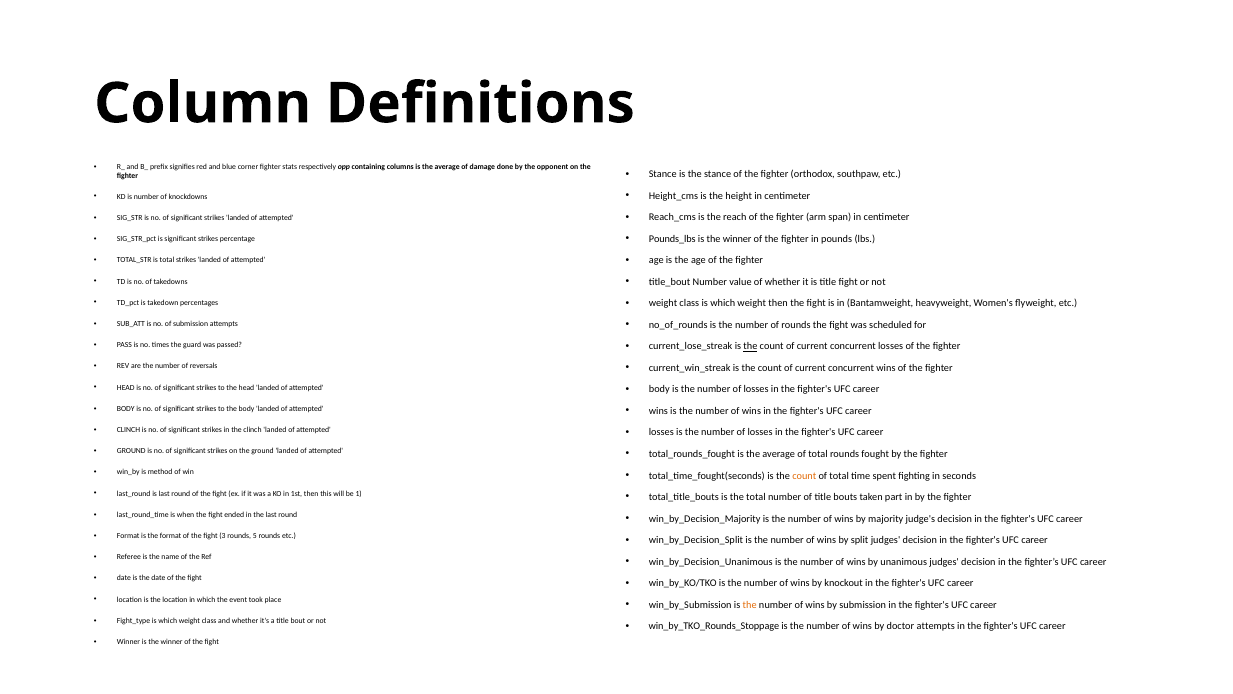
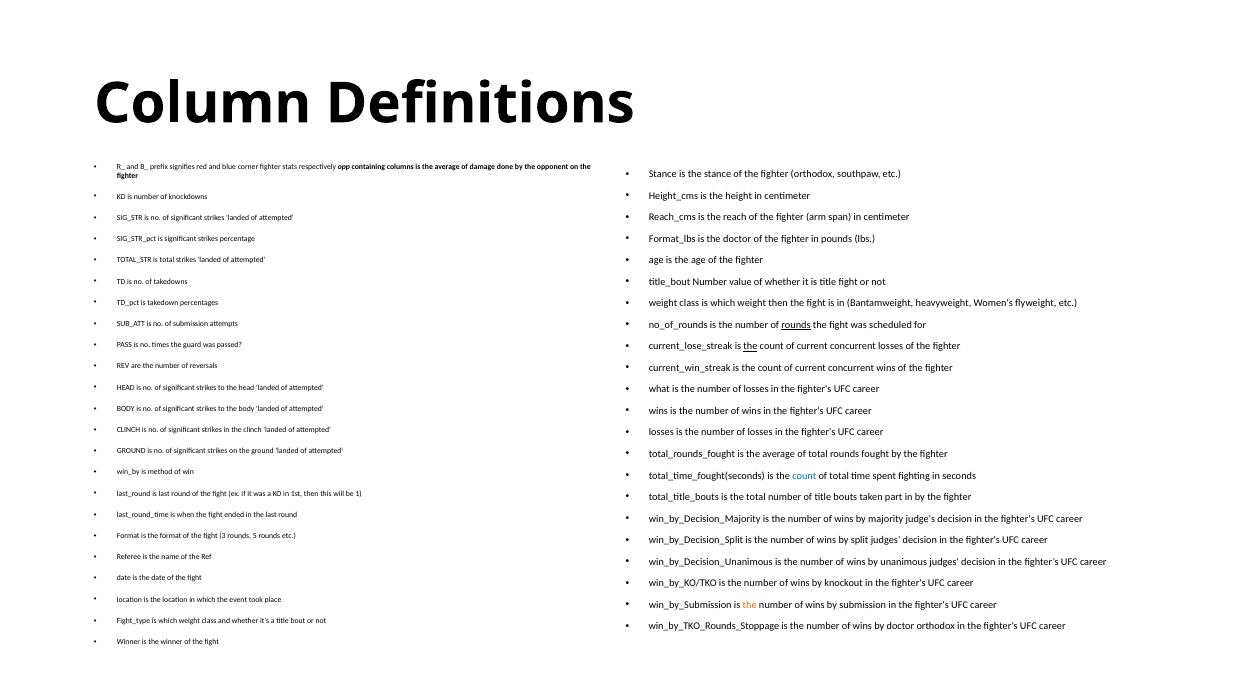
Pounds_lbs: Pounds_lbs -> Format_lbs
winner at (737, 239): winner -> doctor
rounds at (796, 325) underline: none -> present
body at (659, 389): body -> what
count at (804, 475) colour: orange -> blue
doctor attempts: attempts -> orthodox
